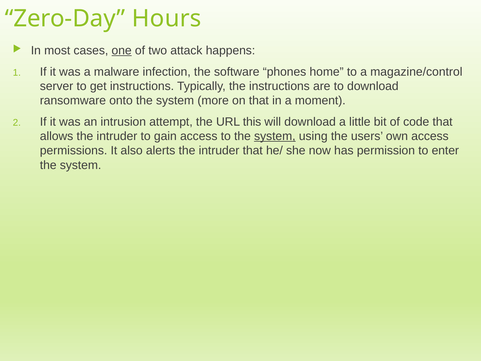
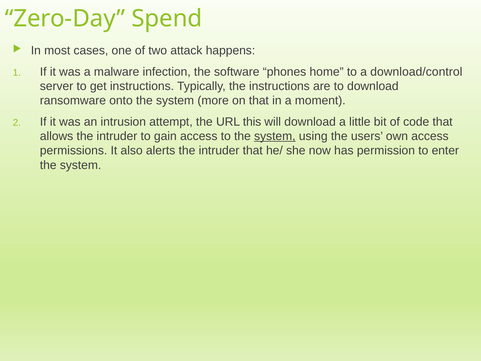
Hours: Hours -> Spend
one underline: present -> none
magazine/control: magazine/control -> download/control
